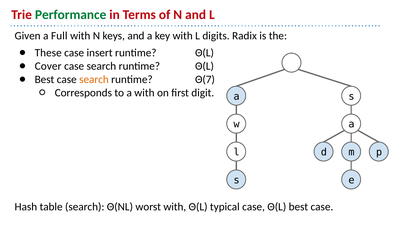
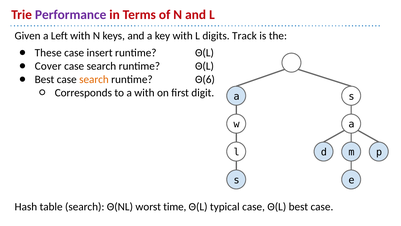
Performance colour: green -> purple
Full: Full -> Left
Radix: Radix -> Track
Θ(7: Θ(7 -> Θ(6
worst with: with -> time
